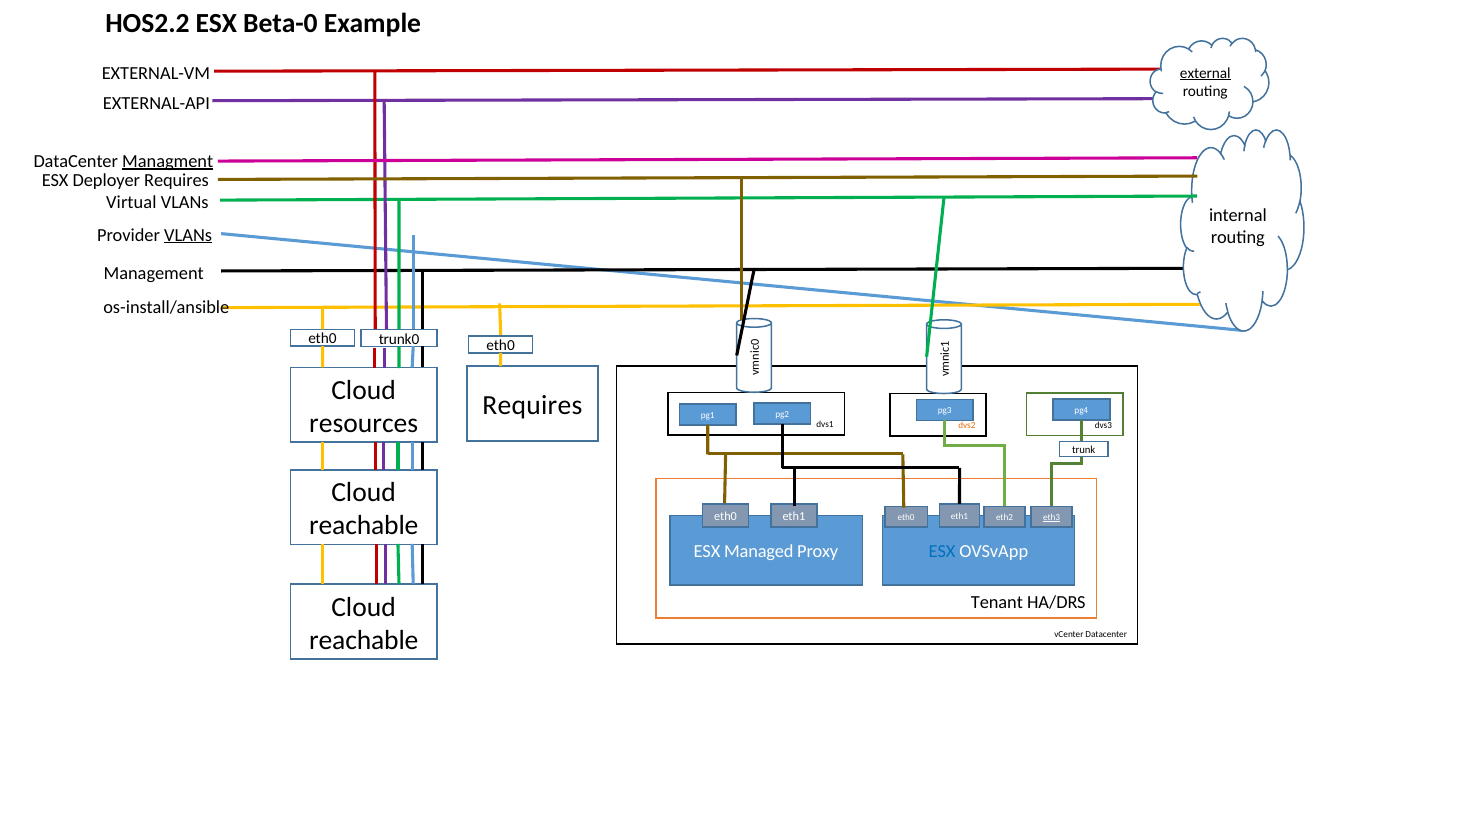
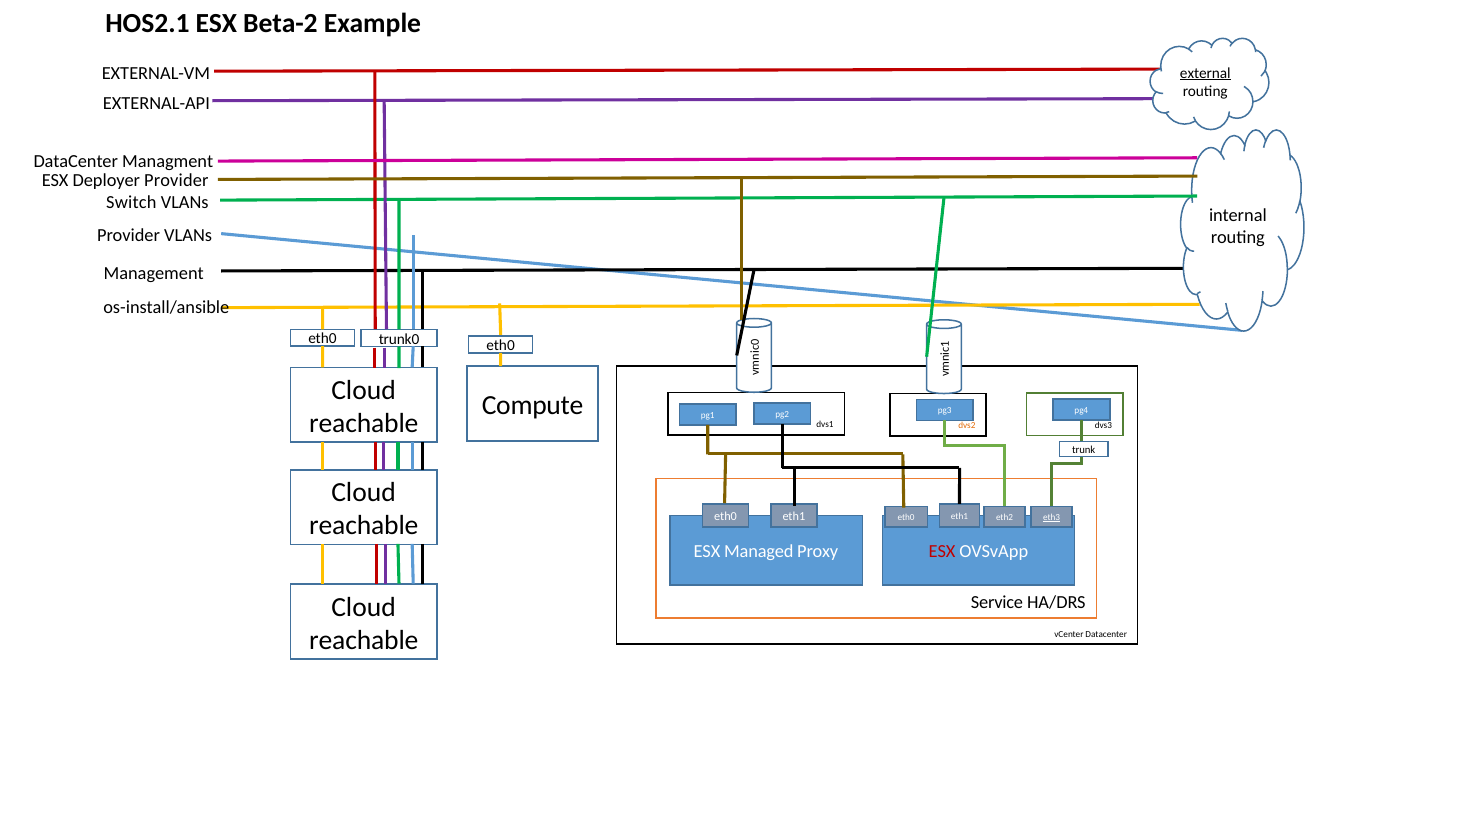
HOS2.2: HOS2.2 -> HOS2.1
Beta-0: Beta-0 -> Beta-2
Managment underline: present -> none
Deployer Requires: Requires -> Provider
Virtual: Virtual -> Switch
VLANs at (188, 235) underline: present -> none
Requires at (532, 405): Requires -> Compute
resources at (364, 423): resources -> reachable
ESX at (942, 552) colour: blue -> red
Tenant: Tenant -> Service
